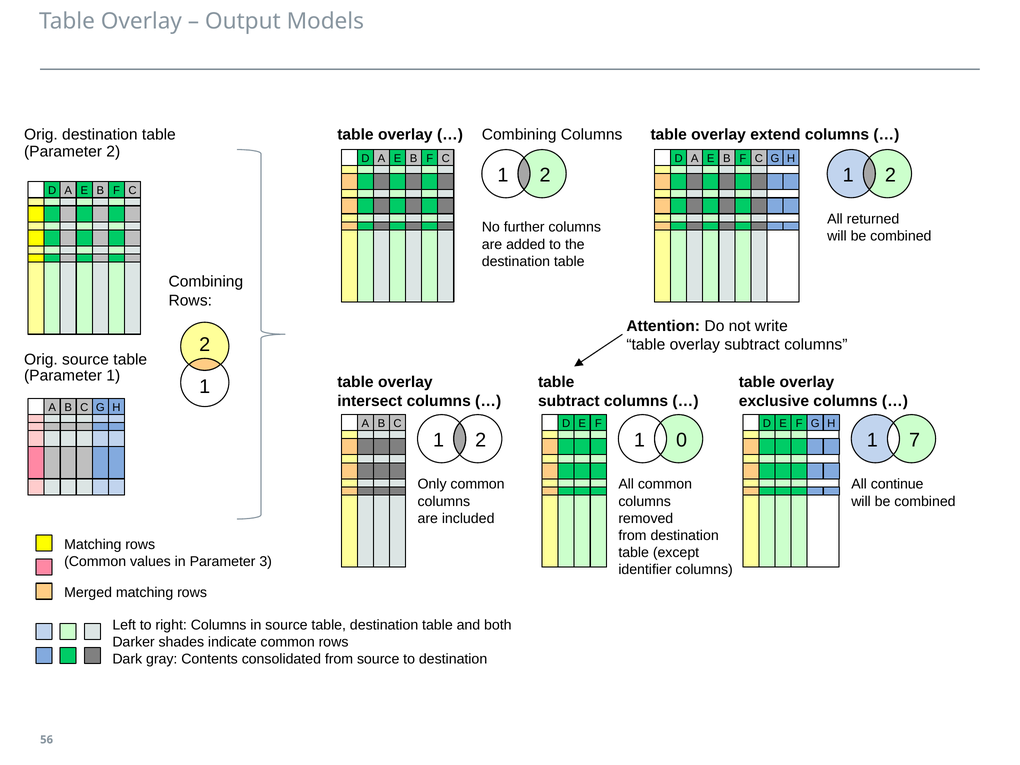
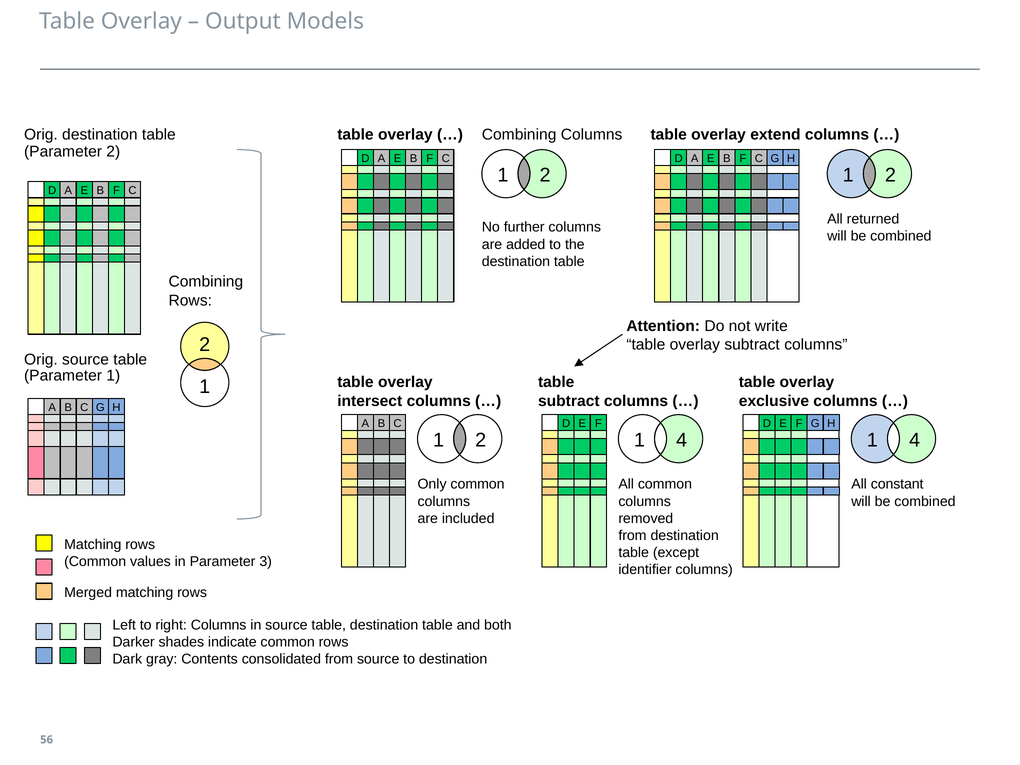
0 at (682, 440): 0 -> 4
7 at (915, 440): 7 -> 4
continue: continue -> constant
